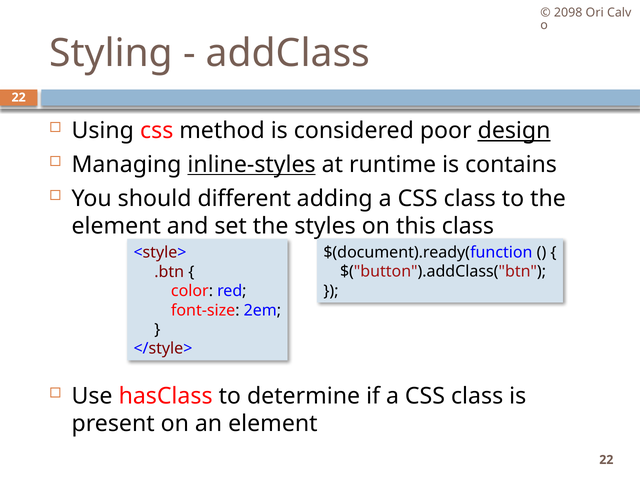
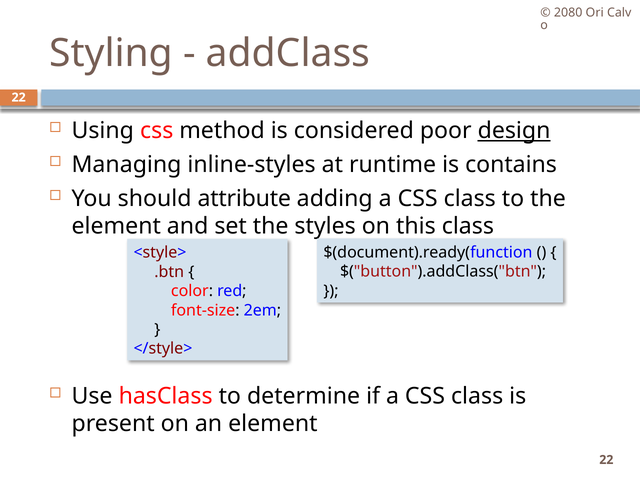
2098: 2098 -> 2080
inline-styles underline: present -> none
different: different -> attribute
